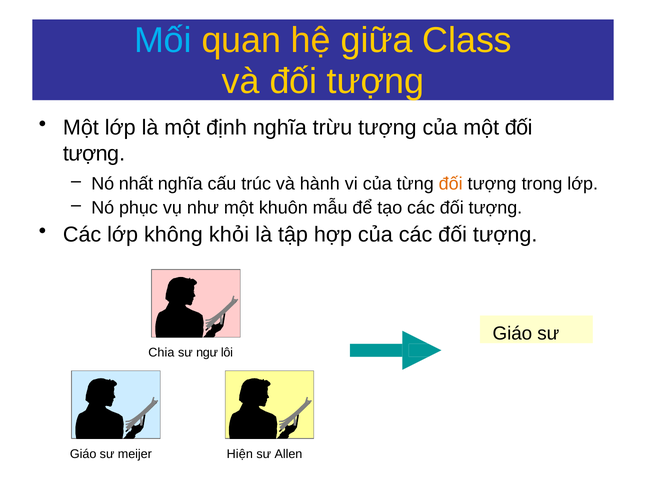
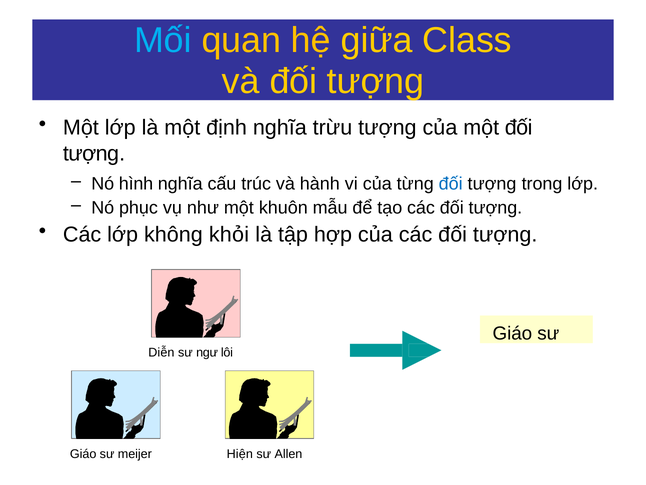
nhất: nhất -> hình
đối at (451, 184) colour: orange -> blue
Chia: Chia -> Diễn
